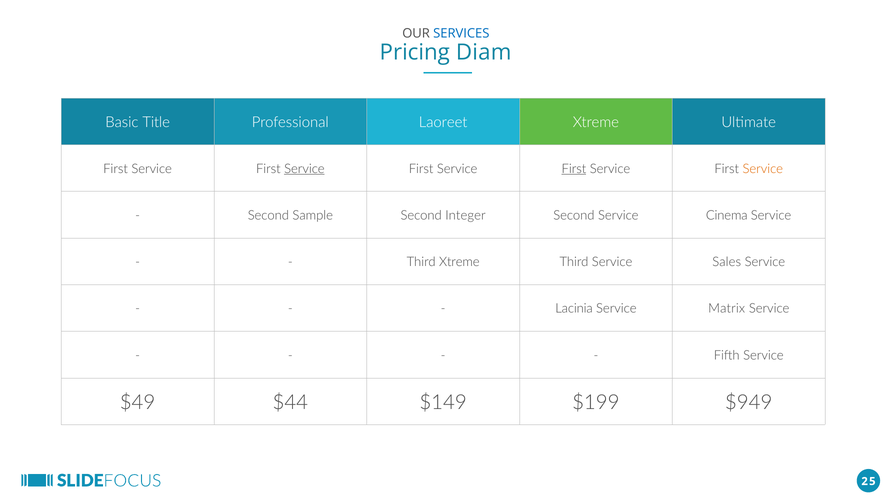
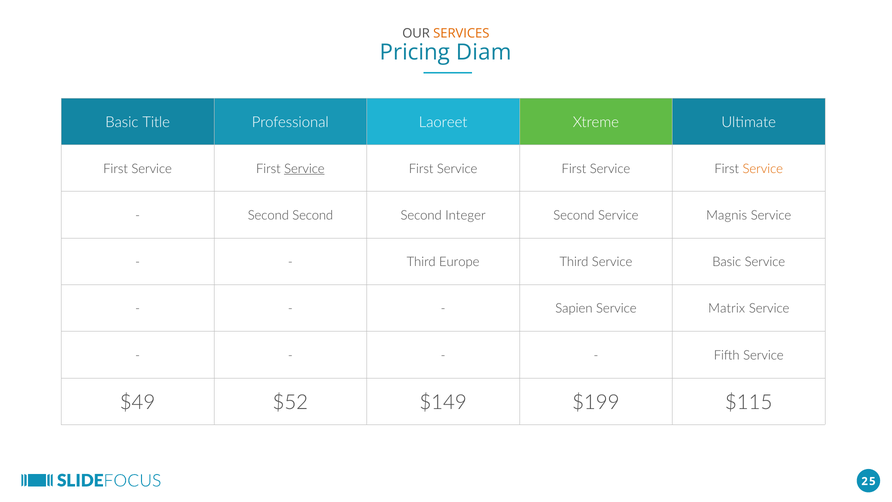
SERVICES colour: blue -> orange
First at (574, 169) underline: present -> none
Sample at (313, 215): Sample -> Second
Cinema: Cinema -> Magnis
Third Xtreme: Xtreme -> Europe
Service Sales: Sales -> Basic
Lacinia: Lacinia -> Sapien
$44: $44 -> $52
$949: $949 -> $115
